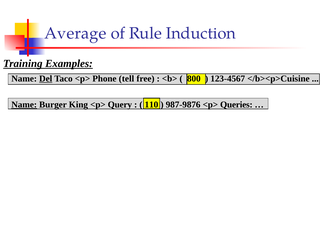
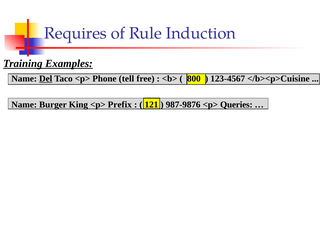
Average: Average -> Requires
Name at (24, 105) underline: present -> none
Query: Query -> Prefix
110: 110 -> 121
